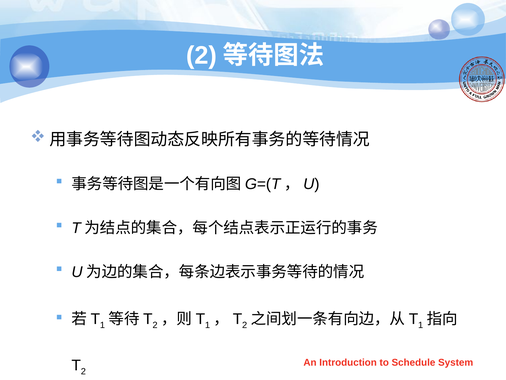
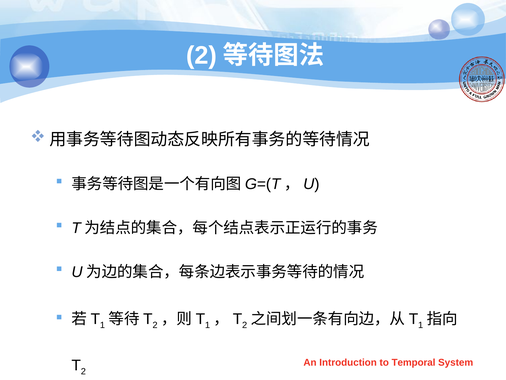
Schedule: Schedule -> Temporal
